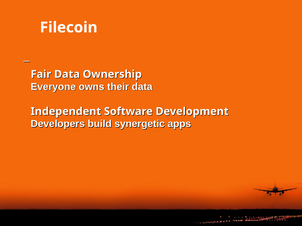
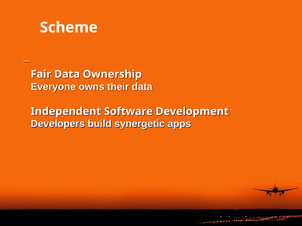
Filecoin: Filecoin -> Scheme
